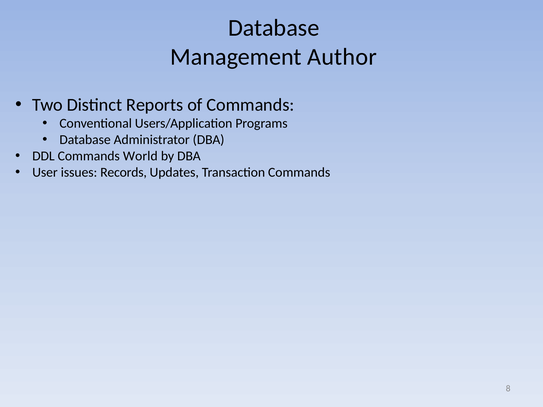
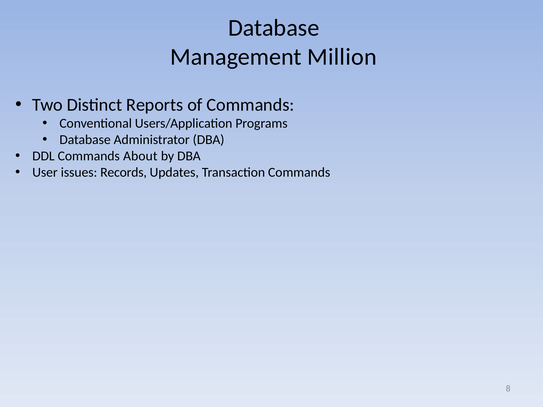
Author: Author -> Million
World: World -> About
